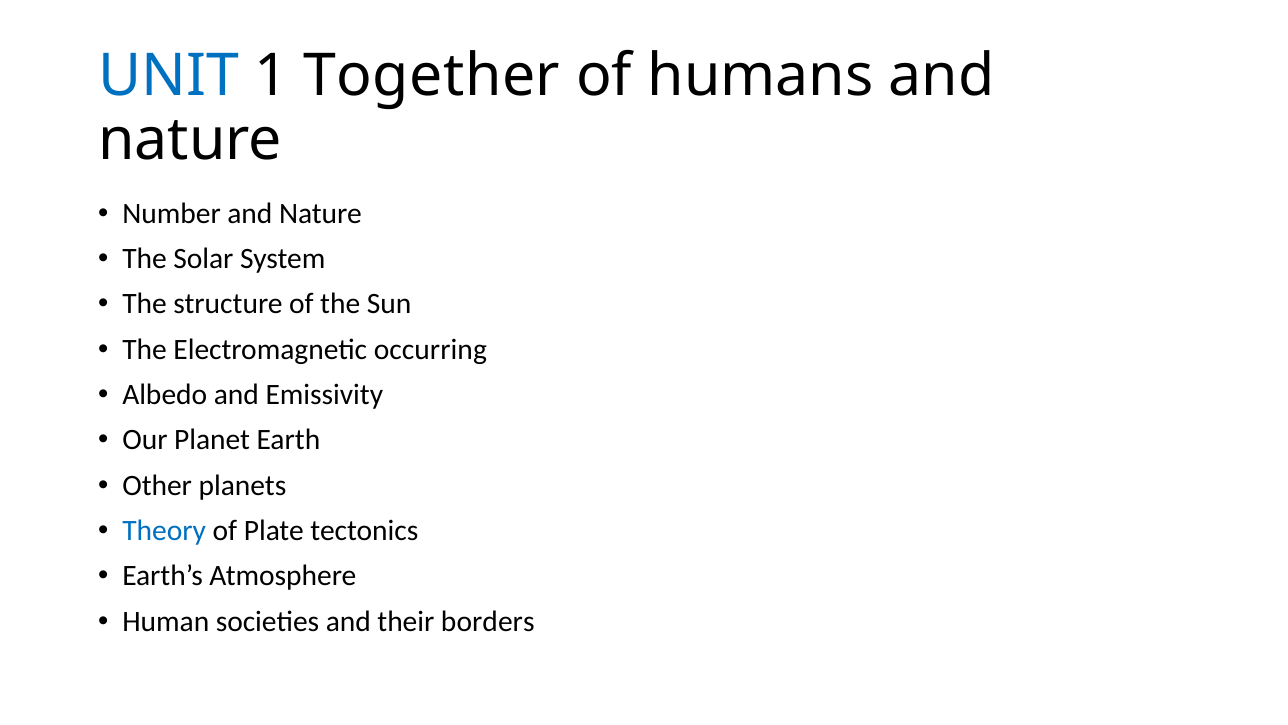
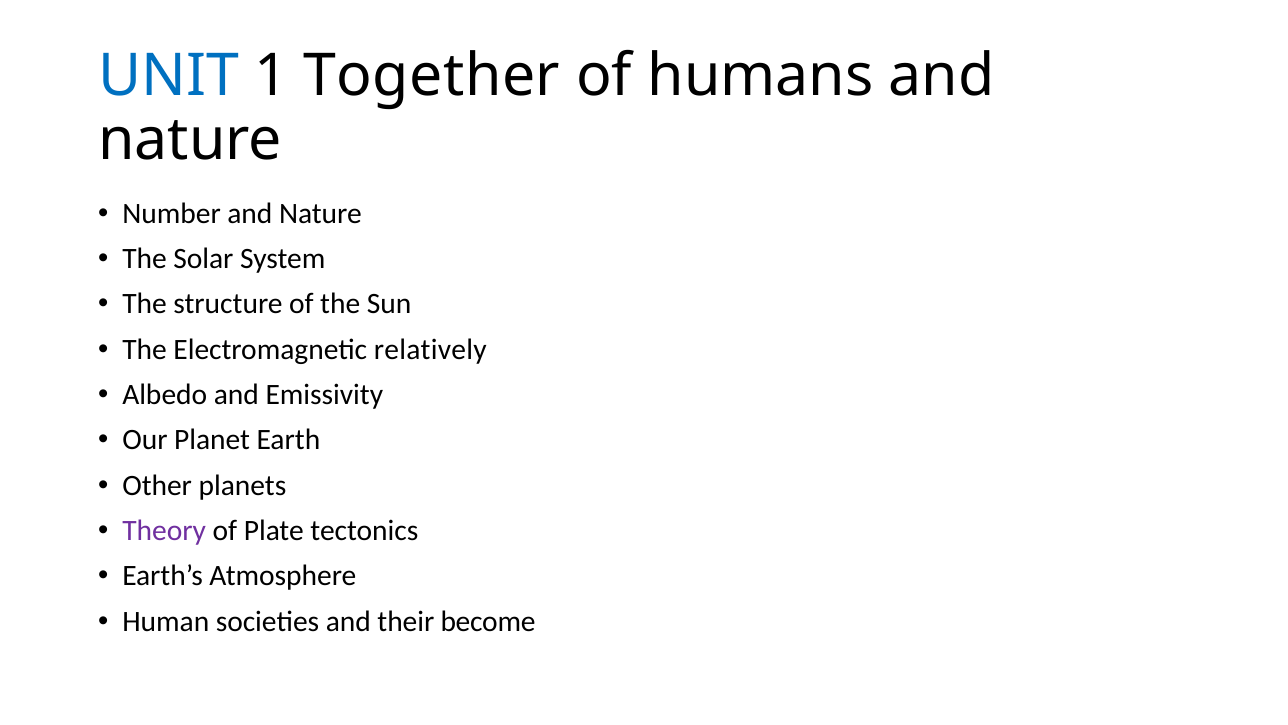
occurring: occurring -> relatively
Theory colour: blue -> purple
borders: borders -> become
